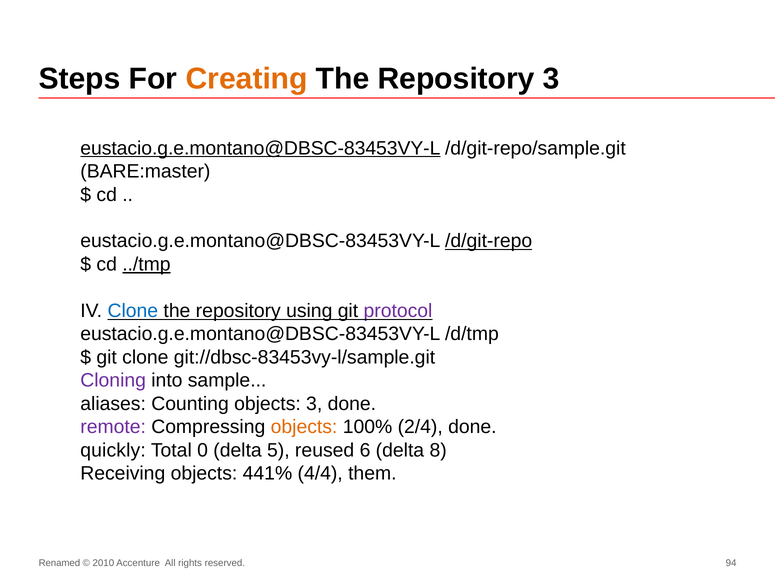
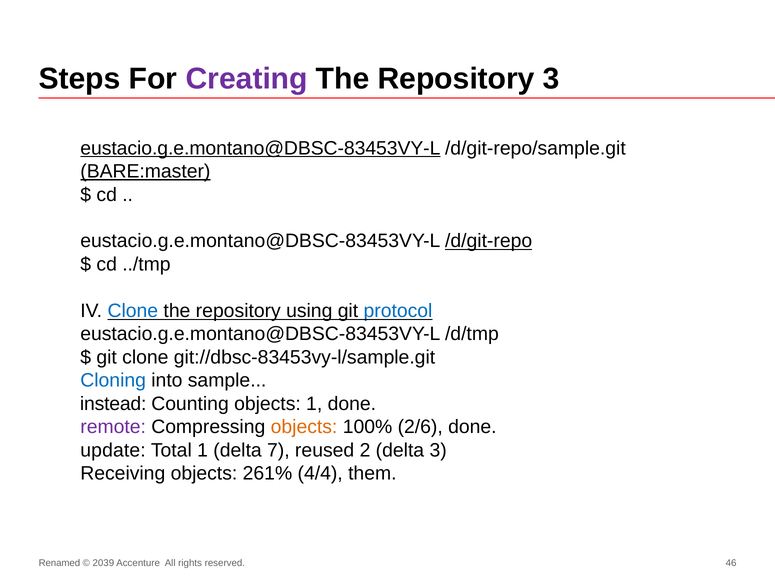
Creating colour: orange -> purple
BARE:master underline: none -> present
../tmp underline: present -> none
protocol colour: purple -> blue
Cloning colour: purple -> blue
aliases: aliases -> instead
objects 3: 3 -> 1
2/4: 2/4 -> 2/6
quickly: quickly -> update
Total 0: 0 -> 1
5: 5 -> 7
6: 6 -> 2
delta 8: 8 -> 3
441%: 441% -> 261%
2010: 2010 -> 2039
94: 94 -> 46
